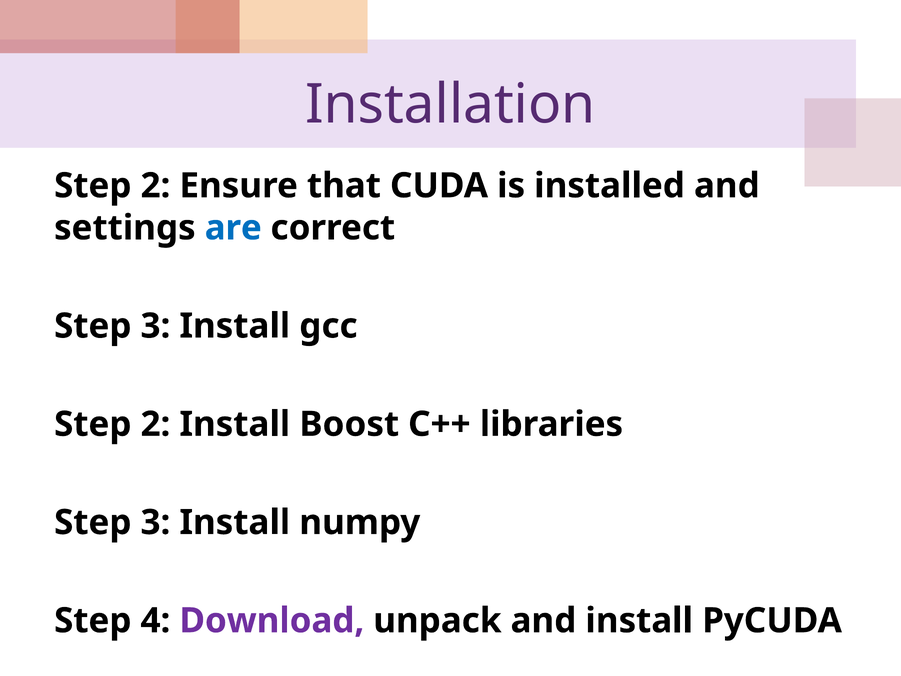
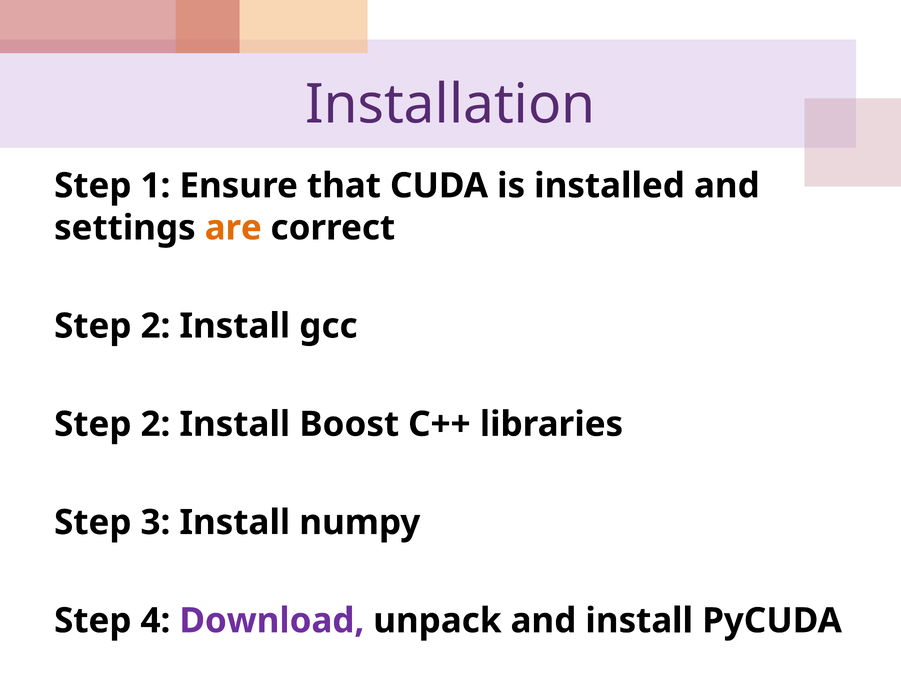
2 at (155, 186): 2 -> 1
are colour: blue -> orange
3 at (155, 326): 3 -> 2
